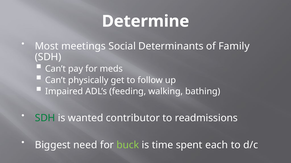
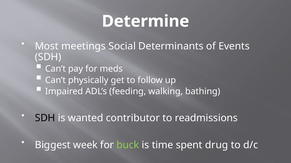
Family: Family -> Events
SDH at (45, 118) colour: green -> black
need: need -> week
each: each -> drug
